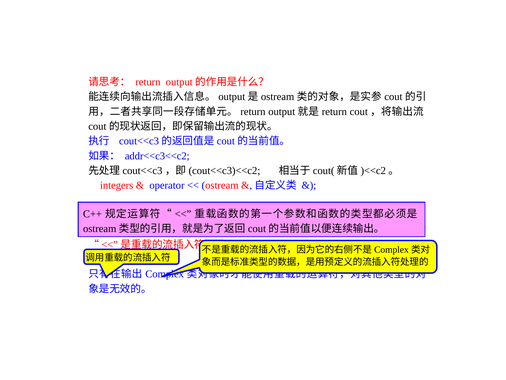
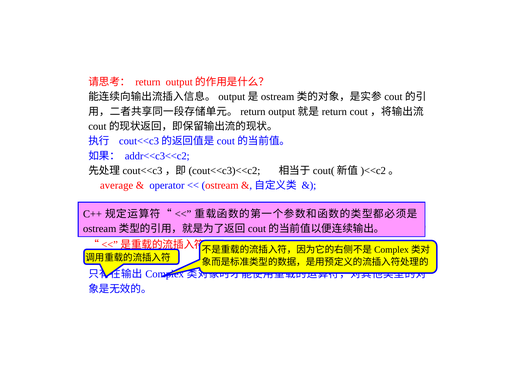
integers: integers -> average
